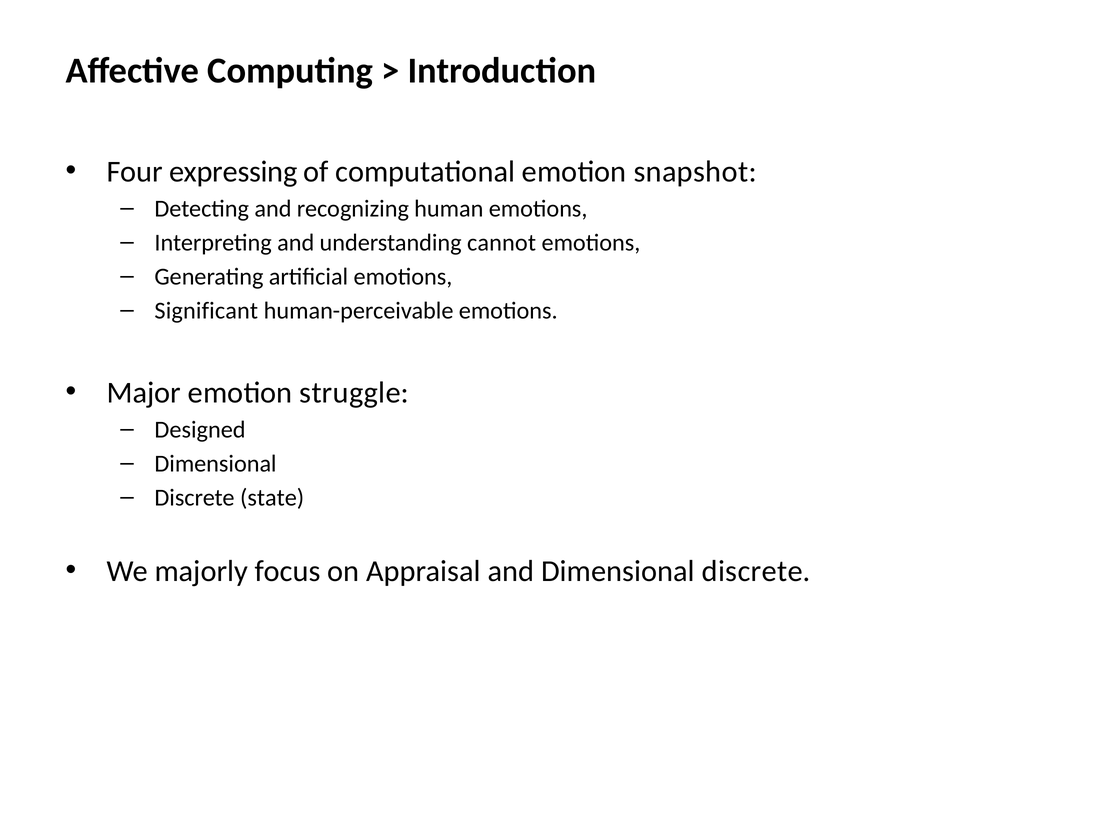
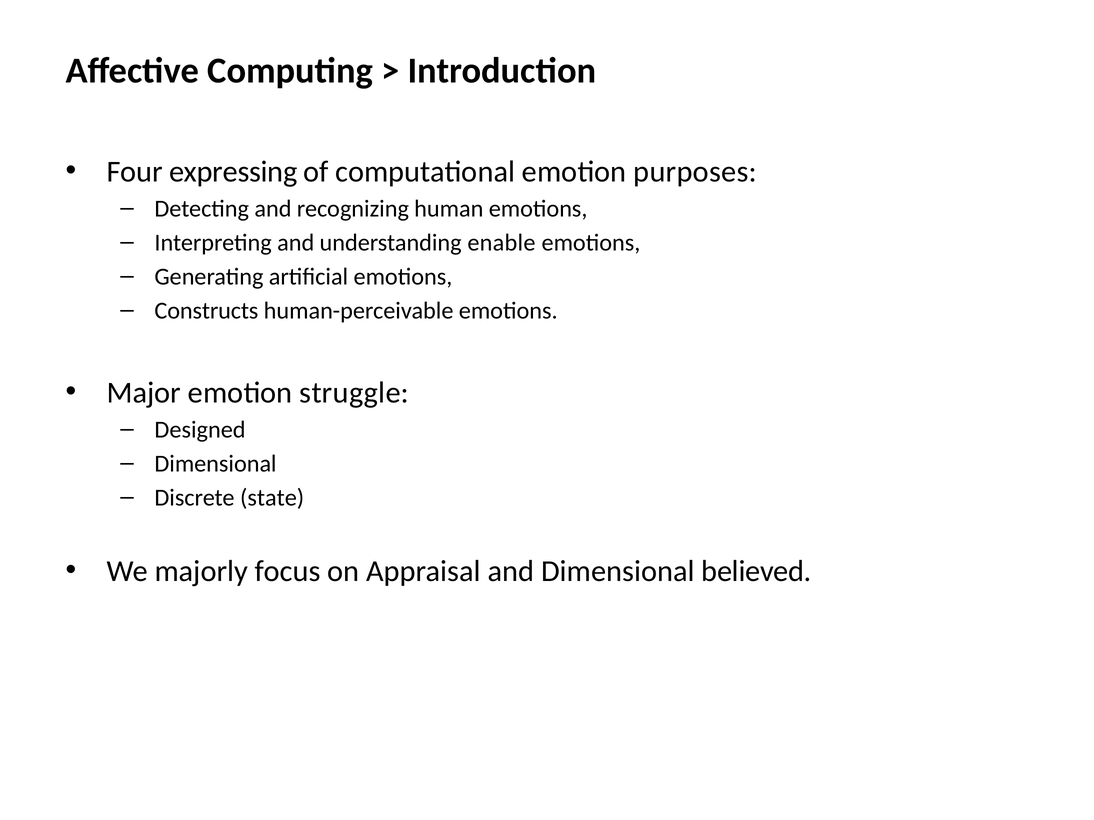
snapshot: snapshot -> purposes
cannot: cannot -> enable
Significant: Significant -> Constructs
Dimensional discrete: discrete -> believed
